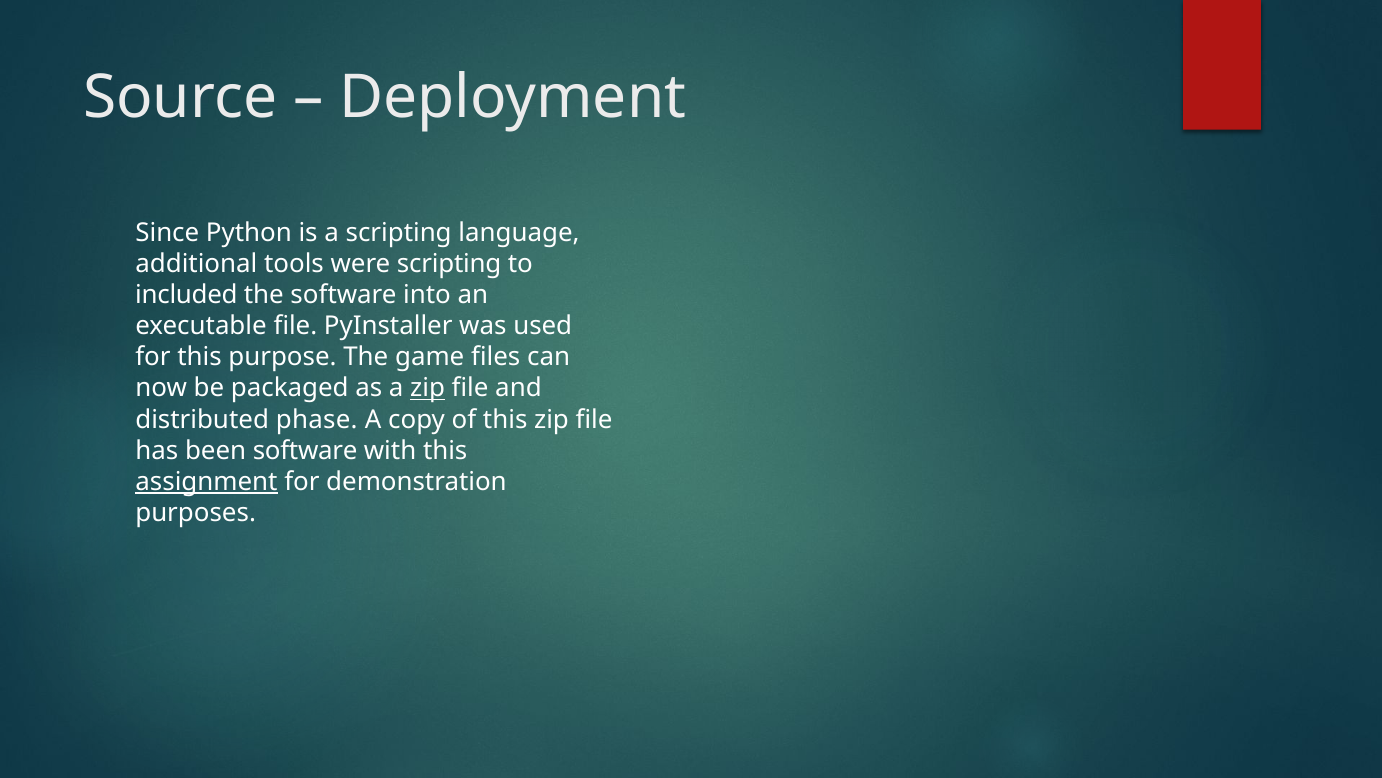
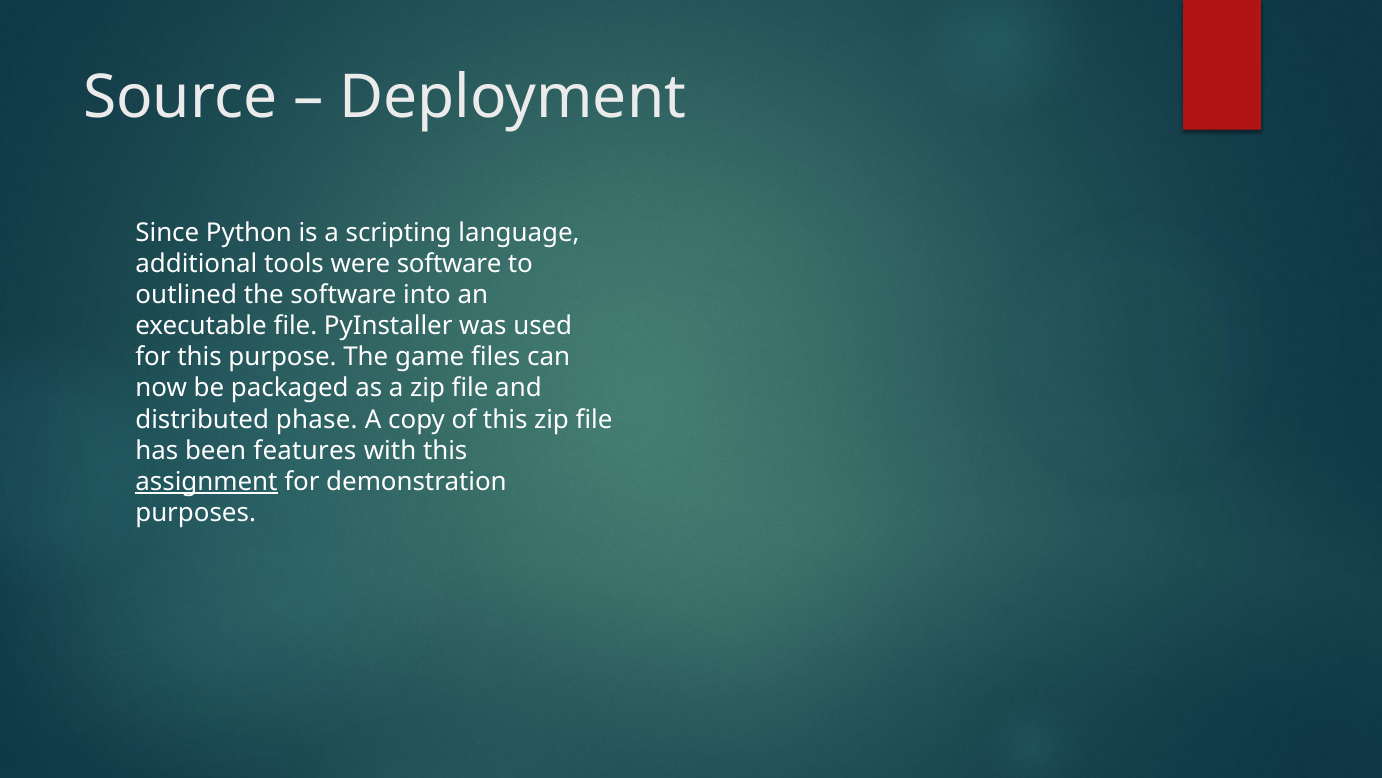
were scripting: scripting -> software
included: included -> outlined
zip at (428, 388) underline: present -> none
been software: software -> features
